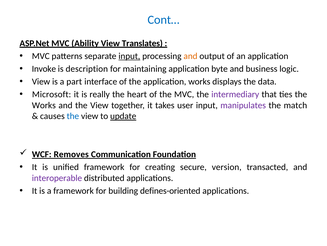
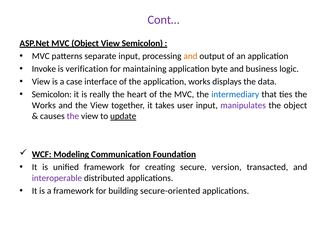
Cont… colour: blue -> purple
MVC Ability: Ability -> Object
View Translates: Translates -> Semicolon
input at (129, 56) underline: present -> none
description: description -> verification
part: part -> case
Microsoft at (52, 94): Microsoft -> Semicolon
intermediary colour: purple -> blue
the match: match -> object
the at (73, 116) colour: blue -> purple
Removes: Removes -> Modeling
defines-oriented: defines-oriented -> secure-oriented
